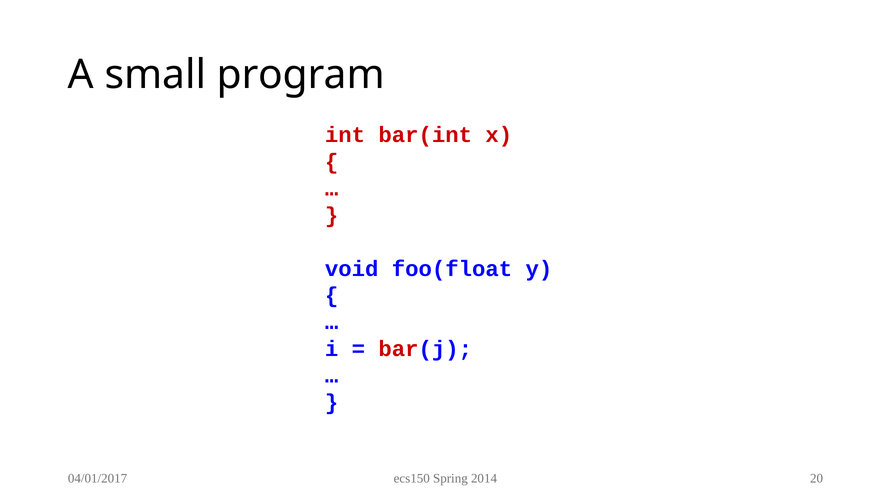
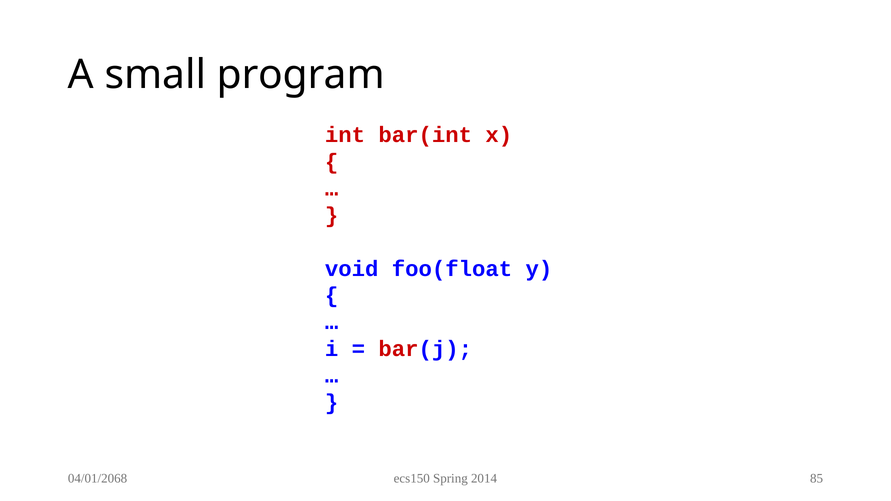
04/01/2017: 04/01/2017 -> 04/01/2068
20: 20 -> 85
